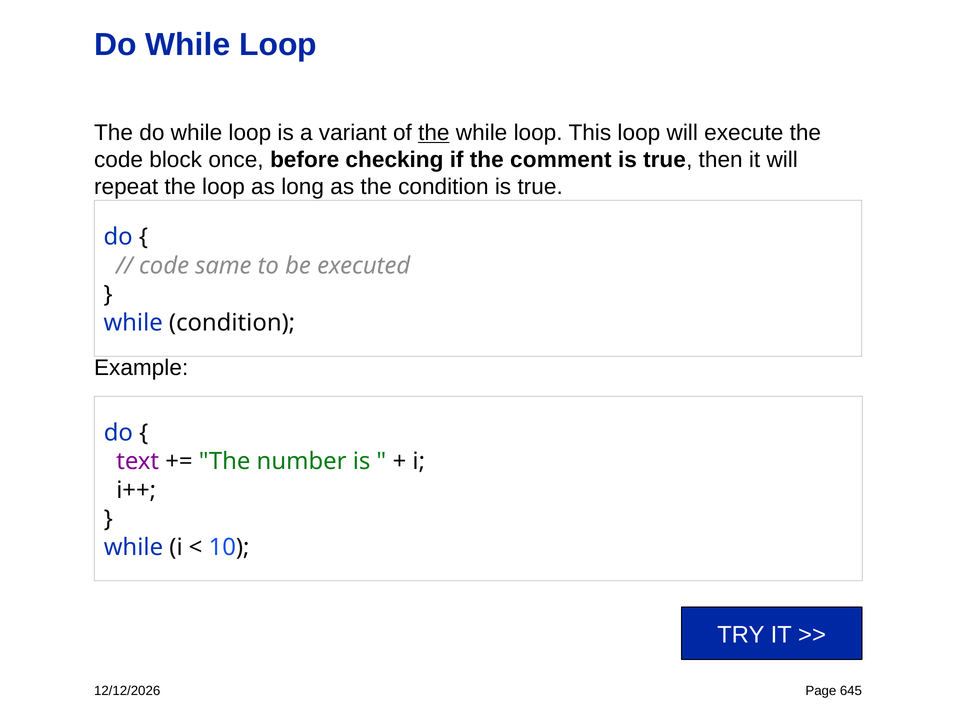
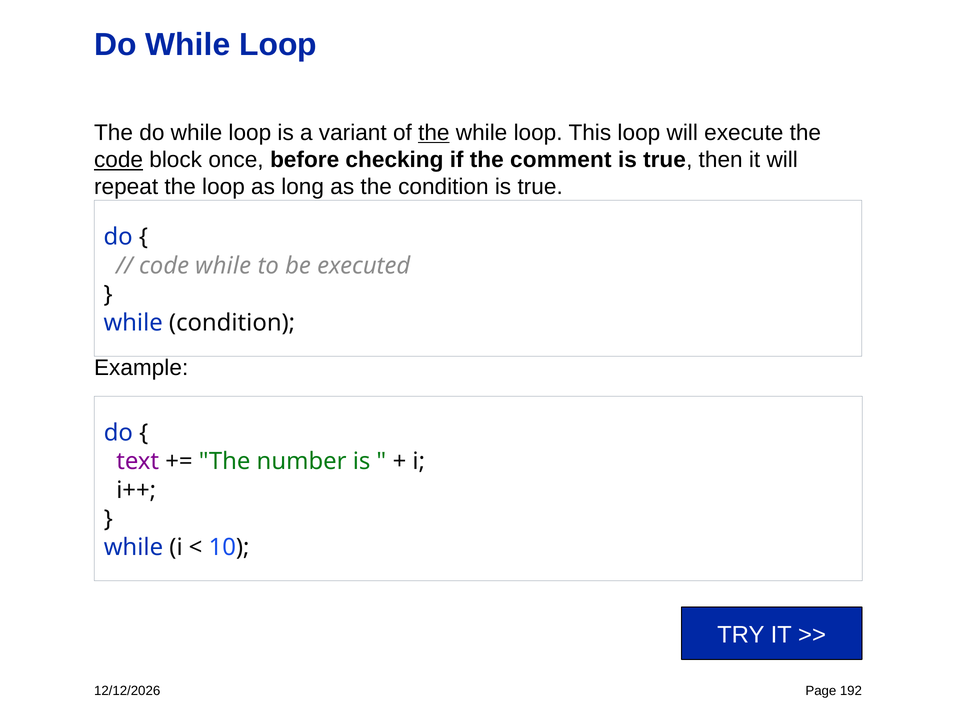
code at (119, 160) underline: none -> present
code same: same -> while
645: 645 -> 192
